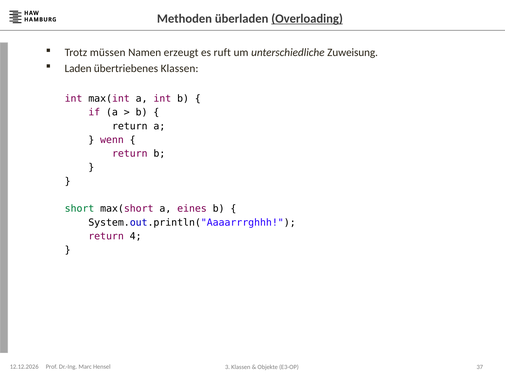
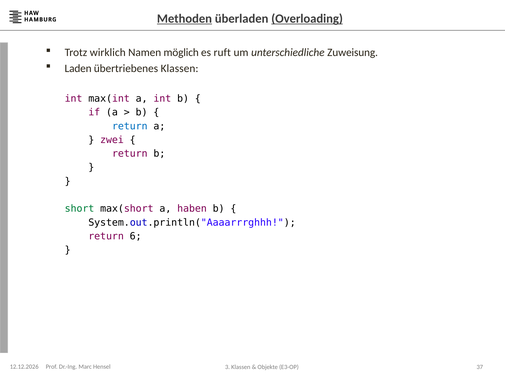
Methoden underline: none -> present
müssen: müssen -> wirklich
erzeugt: erzeugt -> möglich
return at (130, 126) colour: black -> blue
wenn: wenn -> zwei
eines: eines -> haben
4: 4 -> 6
